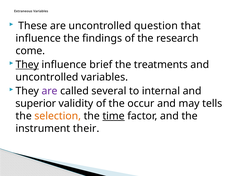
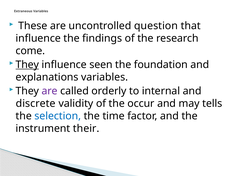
brief: brief -> seen
treatments: treatments -> foundation
uncontrolled at (47, 77): uncontrolled -> explanations
several: several -> orderly
superior: superior -> discrete
selection colour: orange -> blue
time underline: present -> none
